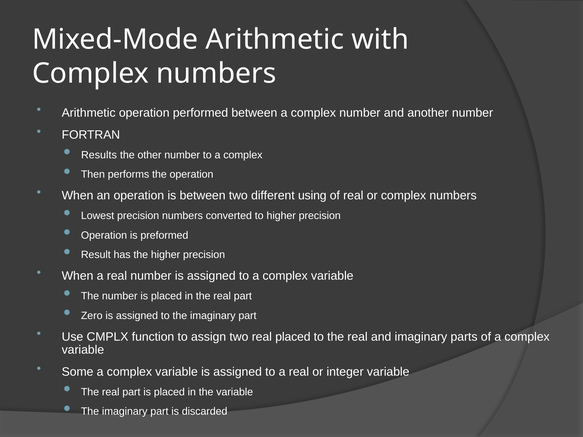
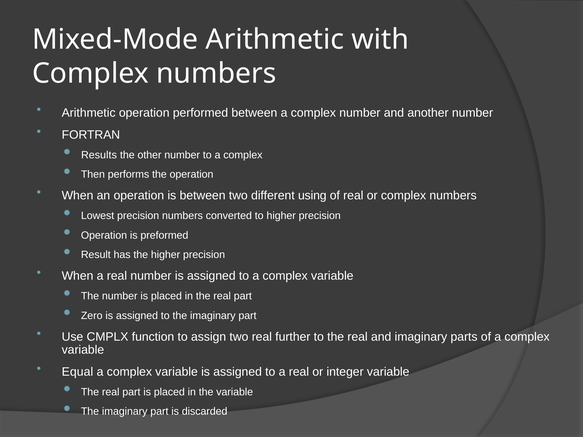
real placed: placed -> further
Some: Some -> Equal
